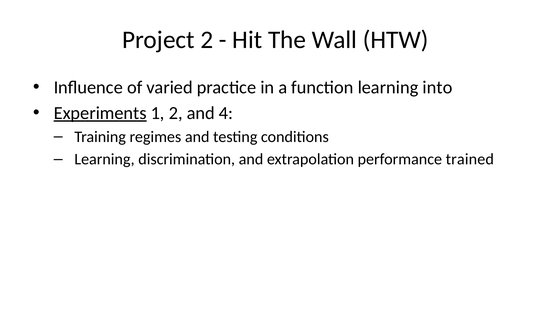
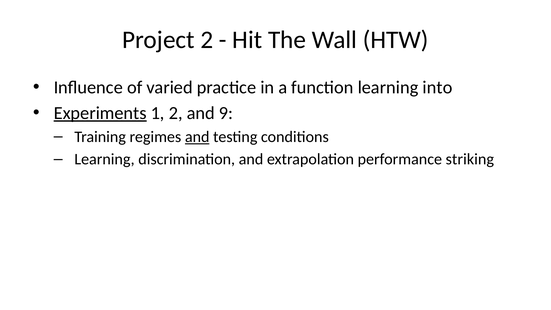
4: 4 -> 9
and at (197, 137) underline: none -> present
trained: trained -> striking
